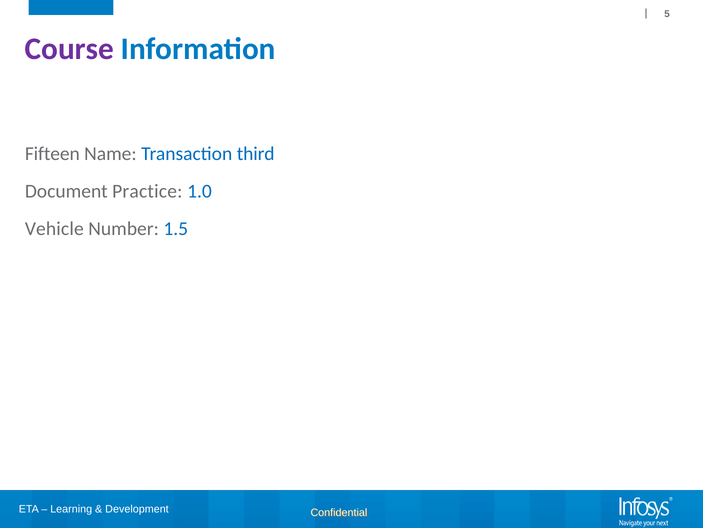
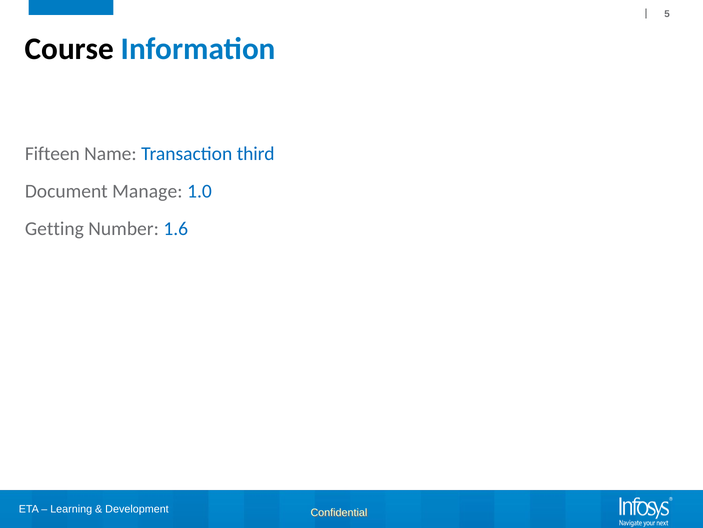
Course colour: purple -> black
Practice: Practice -> Manage
Vehicle: Vehicle -> Getting
1.5: 1.5 -> 1.6
